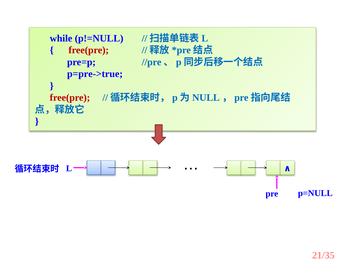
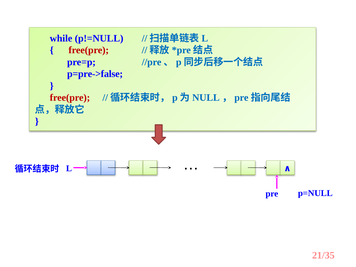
p=pre->true: p=pre->true -> p=pre->false
